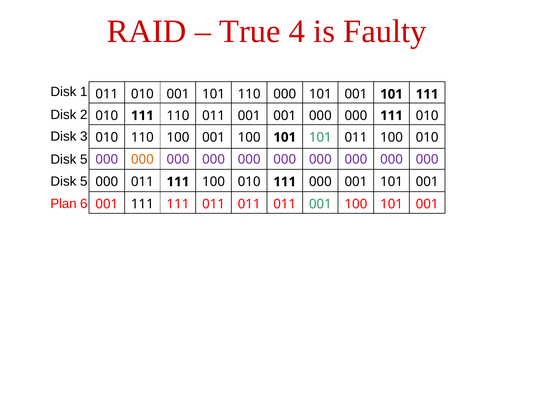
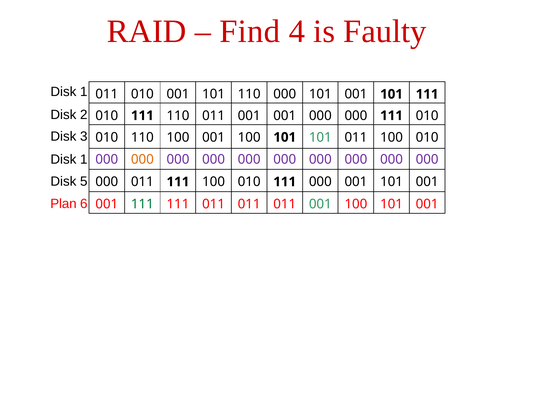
True: True -> Find
5 at (84, 159): 5 -> 1
111 at (142, 204) colour: black -> green
